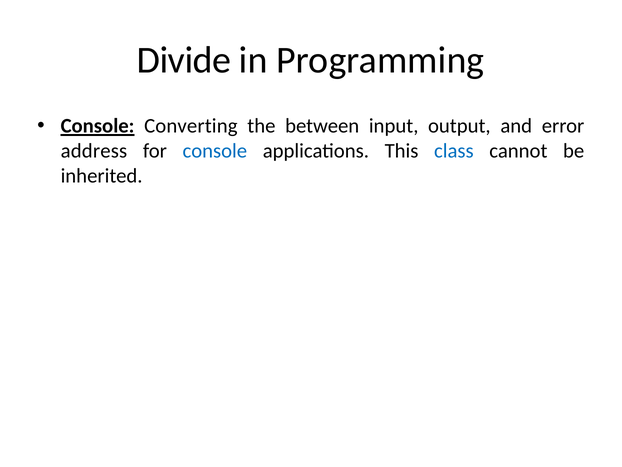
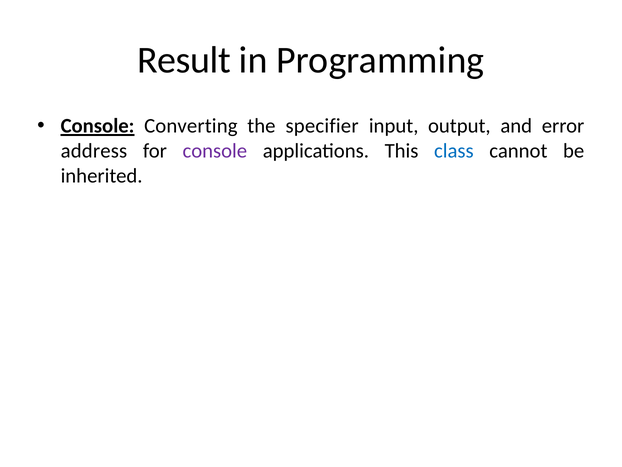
Divide: Divide -> Result
between: between -> specifier
console at (215, 151) colour: blue -> purple
